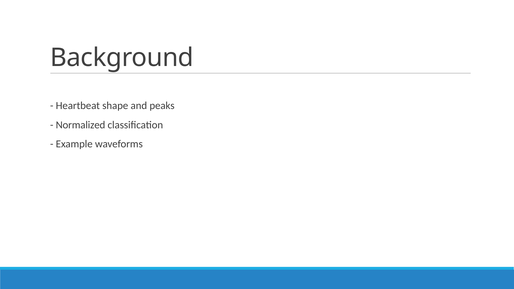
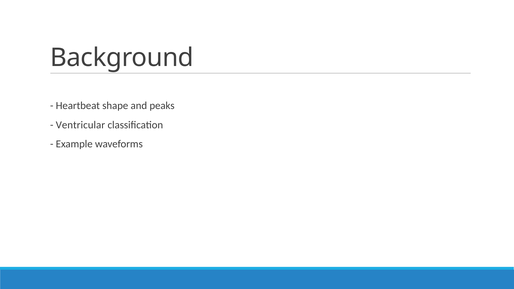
Normalized: Normalized -> Ventricular
